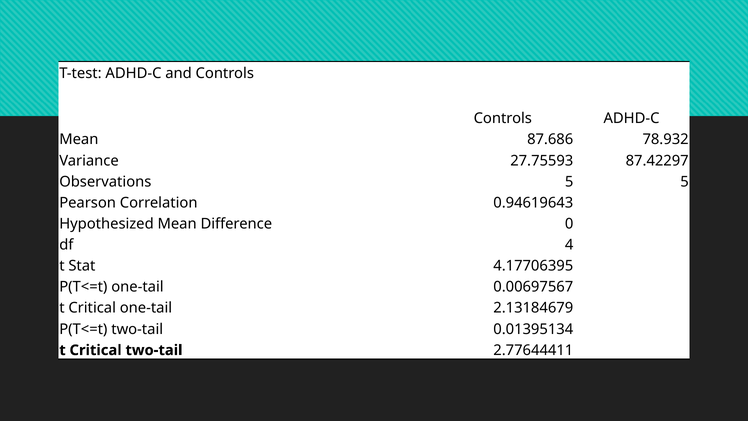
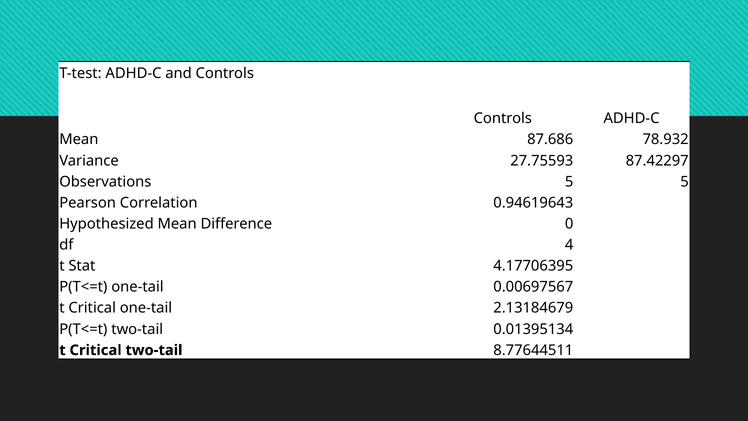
2.77644411: 2.77644411 -> 8.77644511
